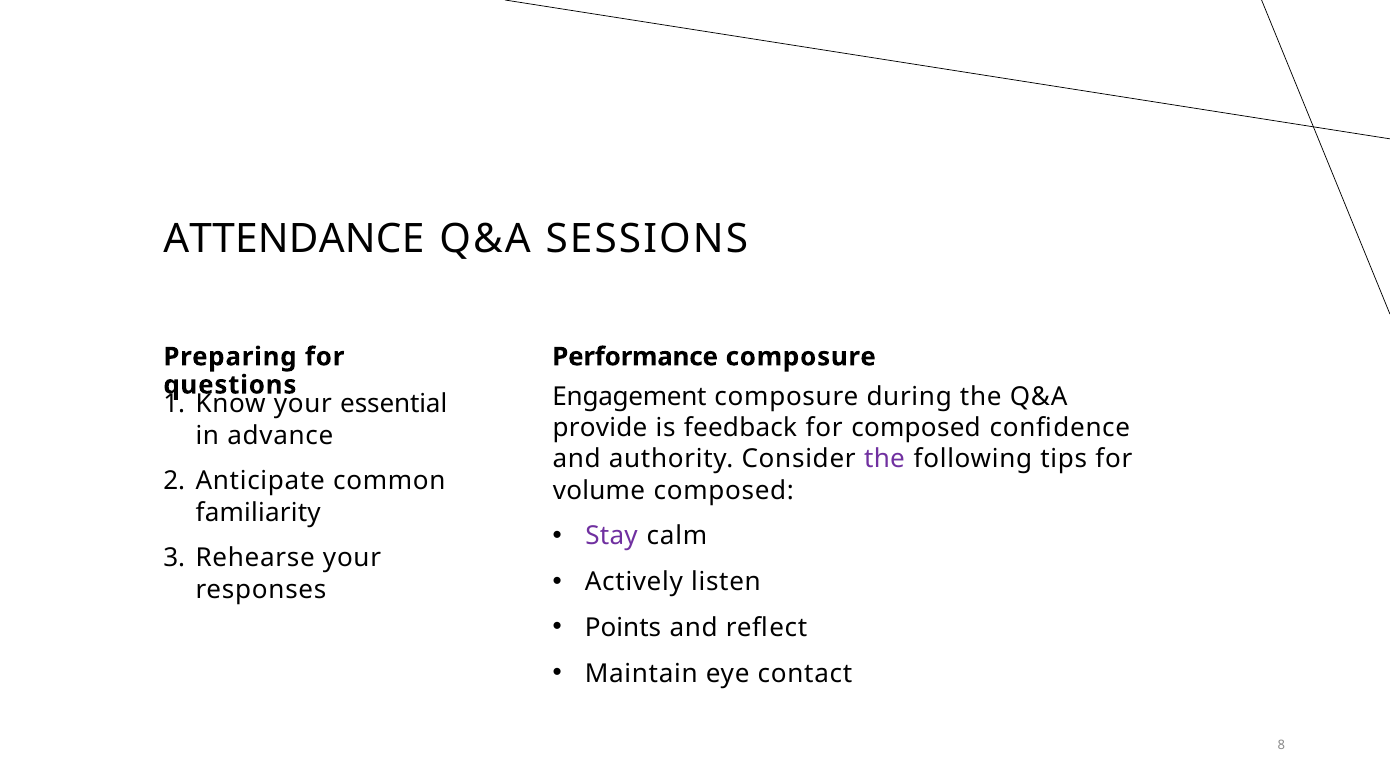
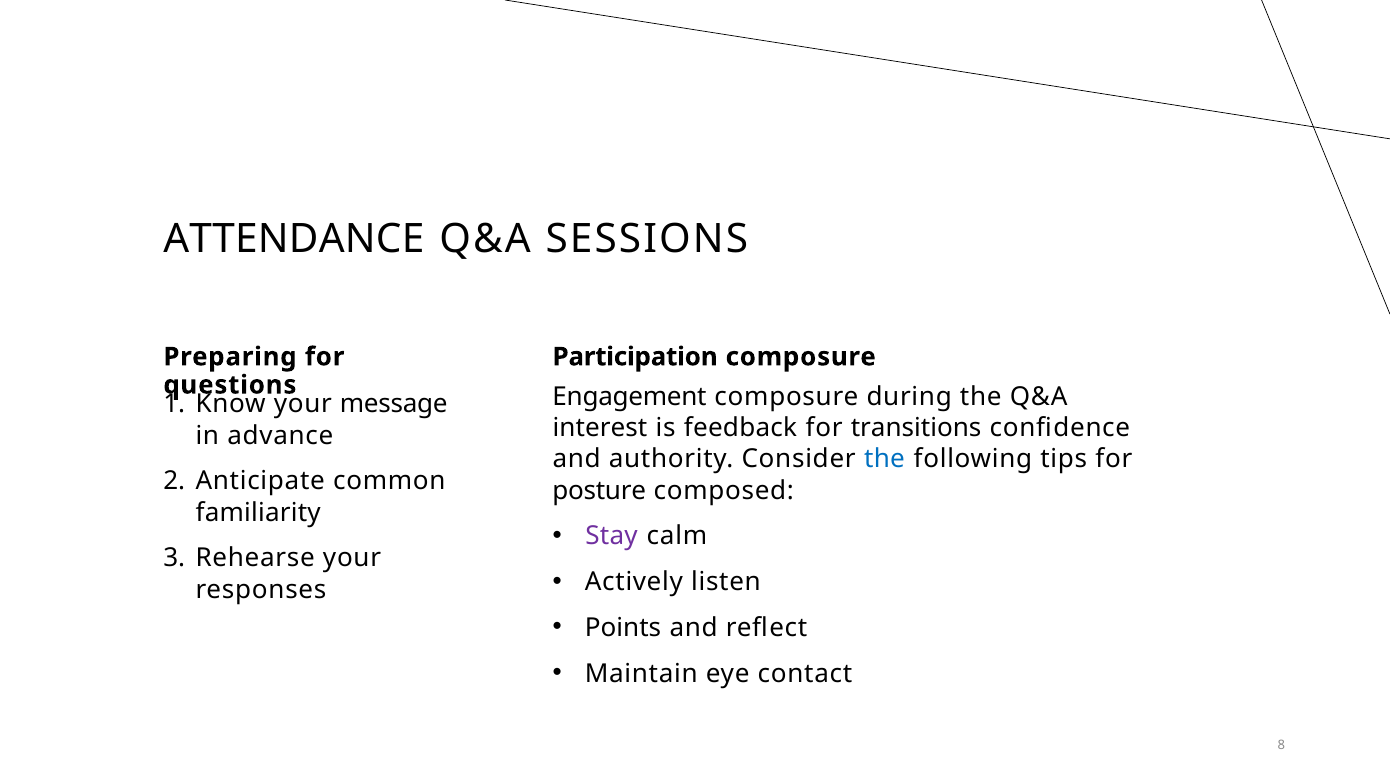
Performance: Performance -> Participation
essential: essential -> message
provide: provide -> interest
for composed: composed -> transitions
the at (885, 459) colour: purple -> blue
volume: volume -> posture
